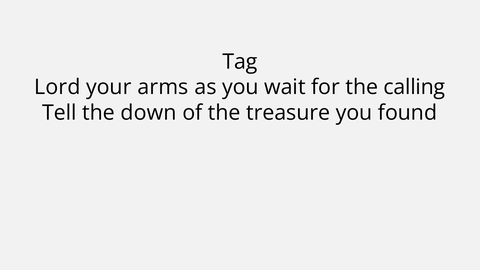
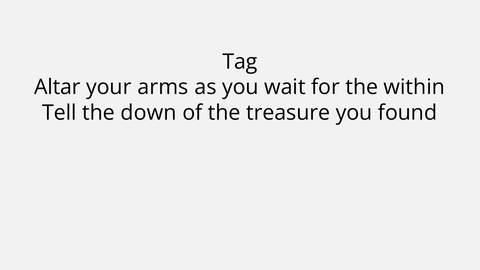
Lord: Lord -> Altar
calling: calling -> within
